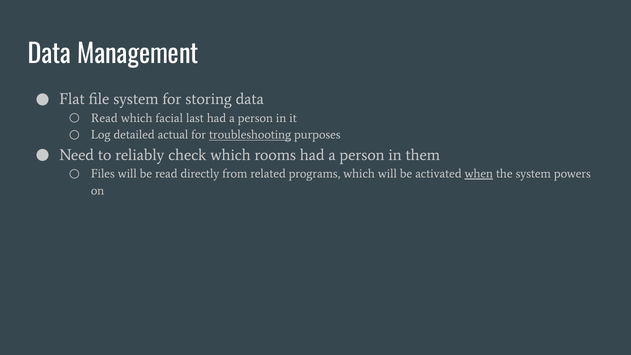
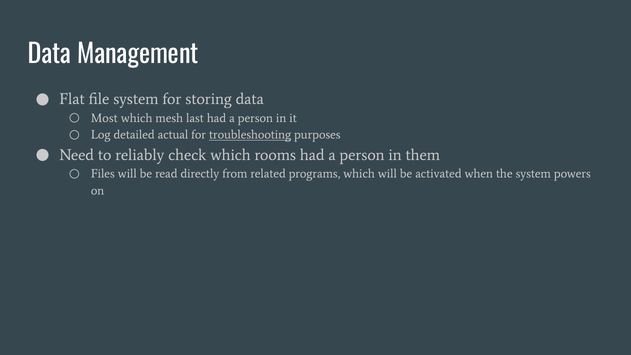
Read at (104, 118): Read -> Most
facial: facial -> mesh
when underline: present -> none
